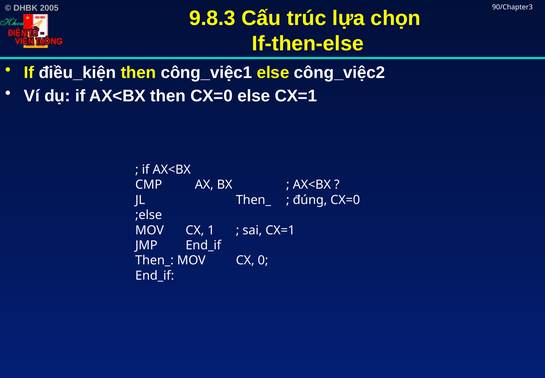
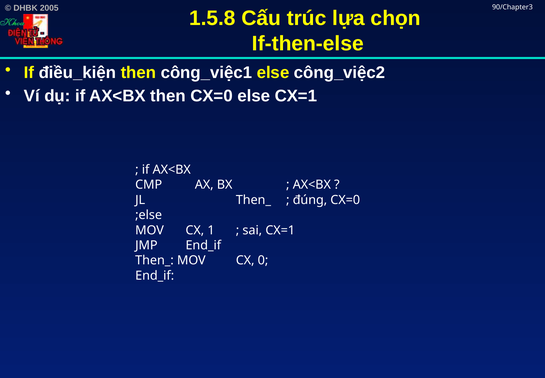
9.8.3: 9.8.3 -> 1.5.8
